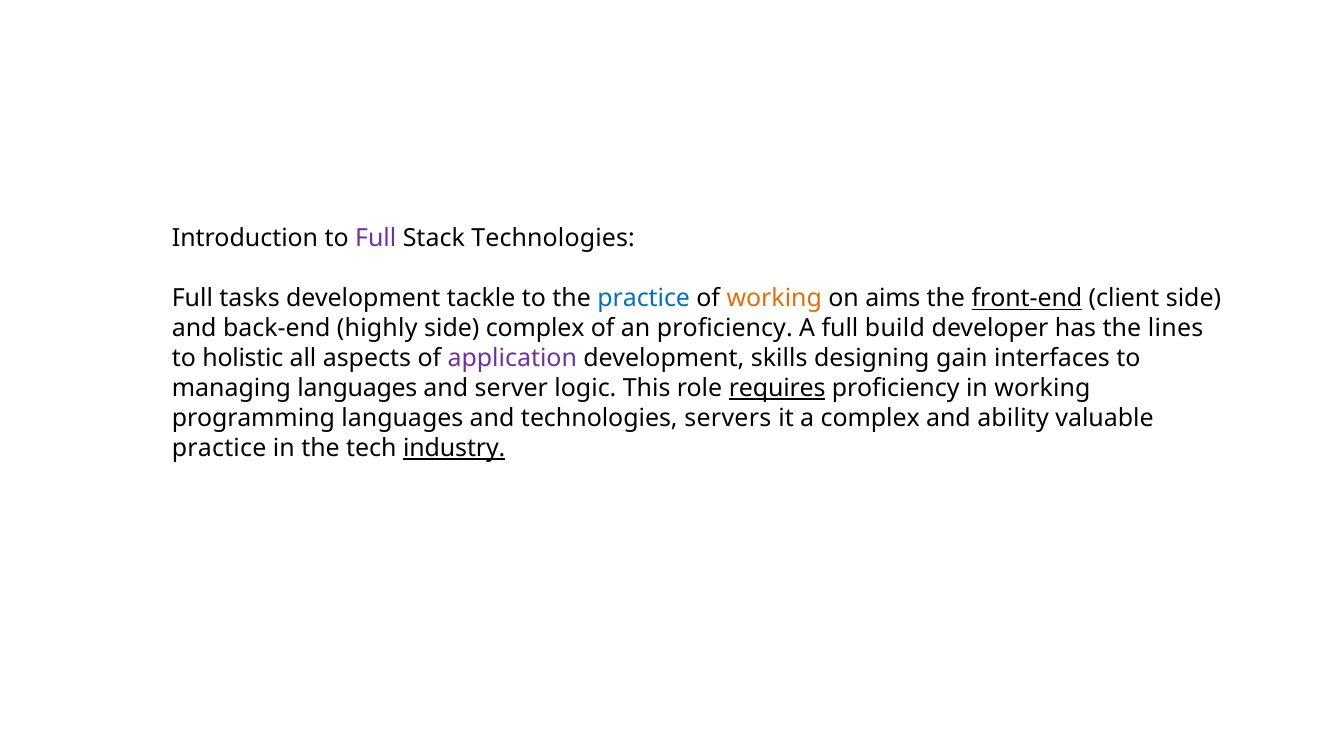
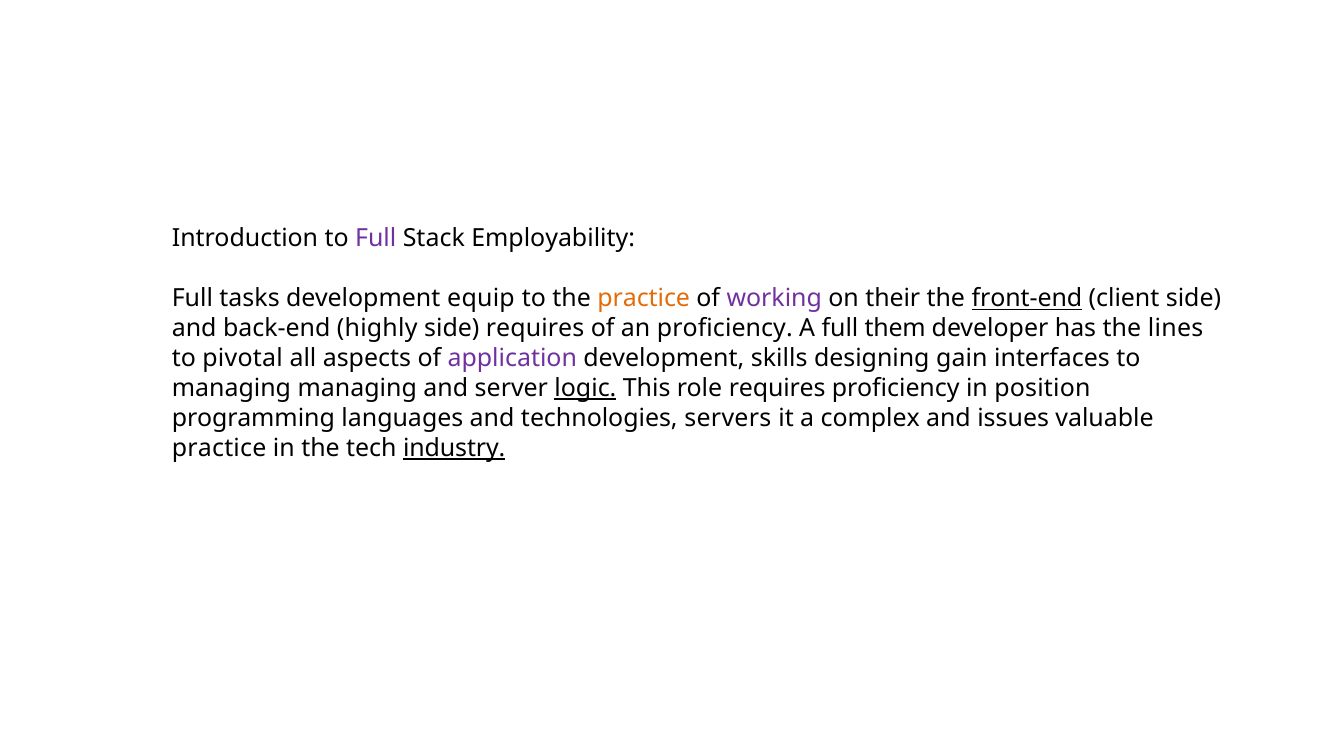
Stack Technologies: Technologies -> Employability
tackle: tackle -> equip
practice at (644, 299) colour: blue -> orange
working at (774, 299) colour: orange -> purple
aims: aims -> their
side complex: complex -> requires
build: build -> them
holistic: holistic -> pivotal
managing languages: languages -> managing
logic underline: none -> present
requires at (777, 388) underline: present -> none
in working: working -> position
ability: ability -> issues
